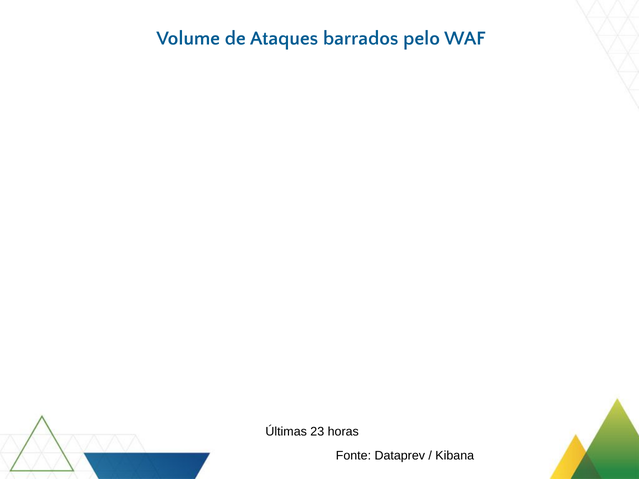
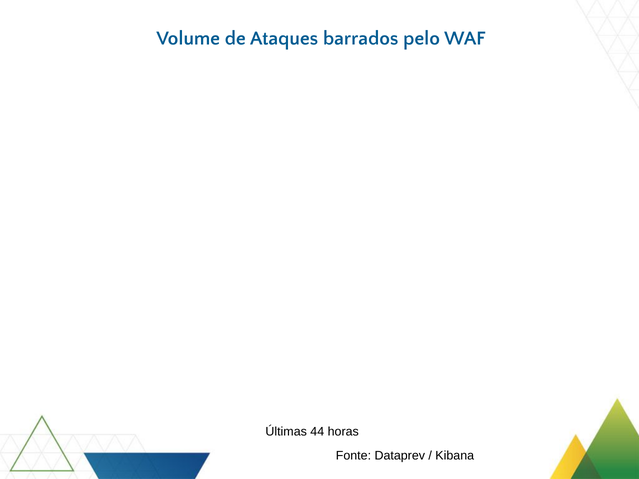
23: 23 -> 44
